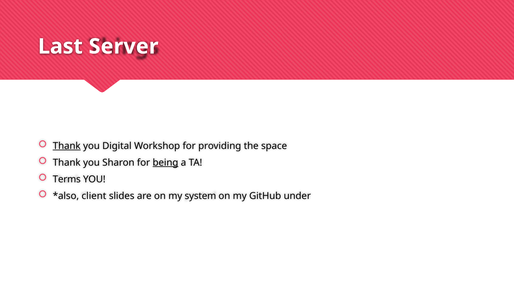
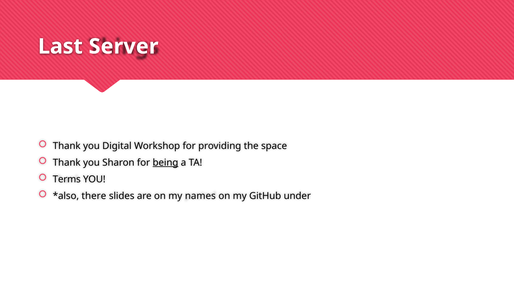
Thank at (67, 146) underline: present -> none
client: client -> there
system: system -> names
